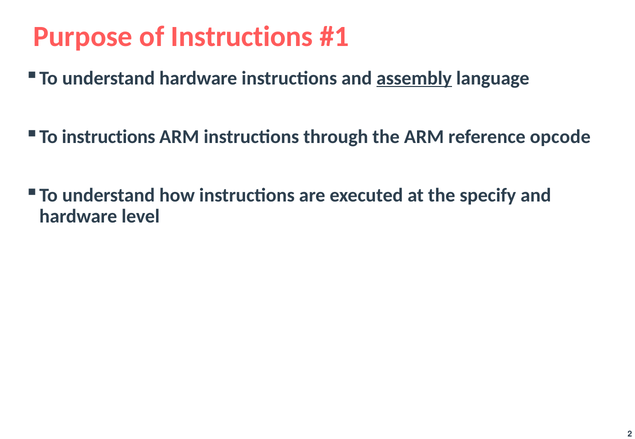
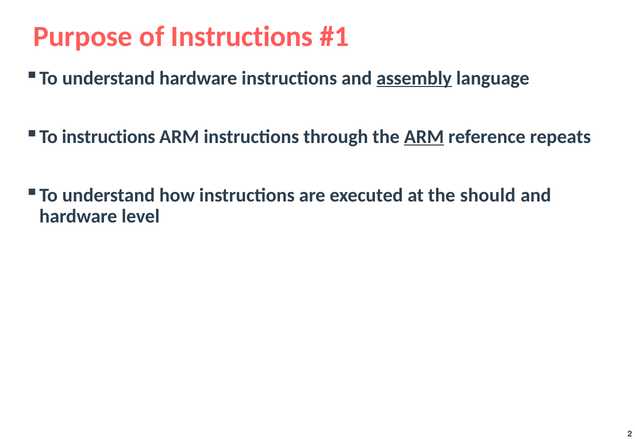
ARM at (424, 137) underline: none -> present
opcode: opcode -> repeats
specify: specify -> should
